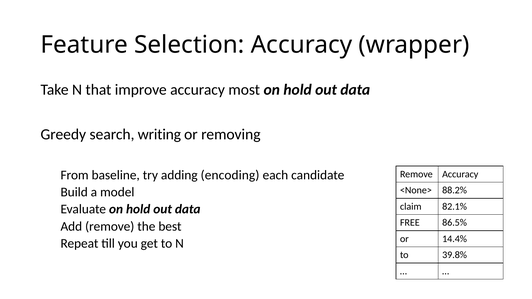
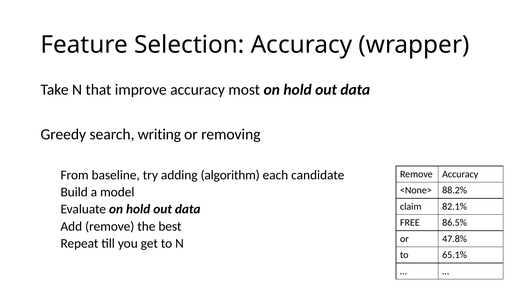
encoding: encoding -> algorithm
14.4%: 14.4% -> 47.8%
39.8%: 39.8% -> 65.1%
